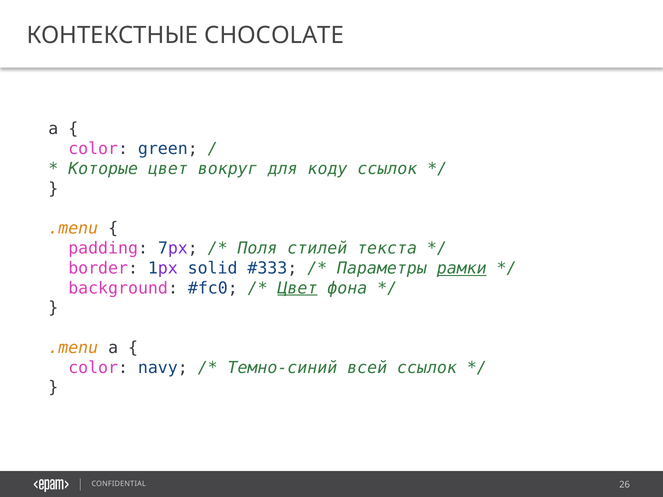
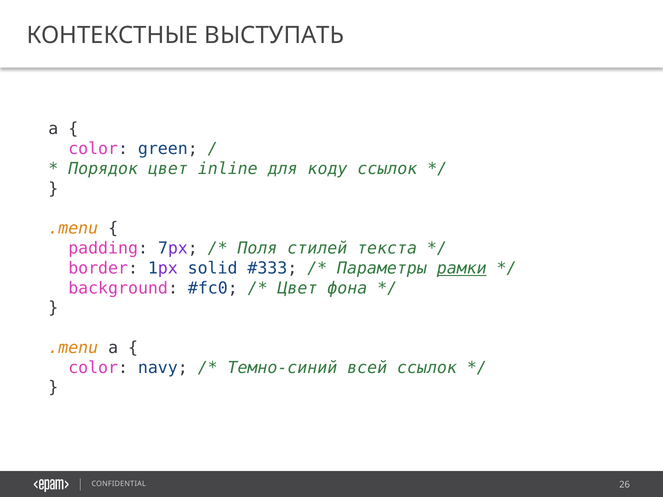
CHOCOLATE: CHOCOLATE -> ВЫСТУПАТЬ
Которые: Которые -> Порядок
вокруг: вокруг -> inline
Цвет at (297, 288) underline: present -> none
